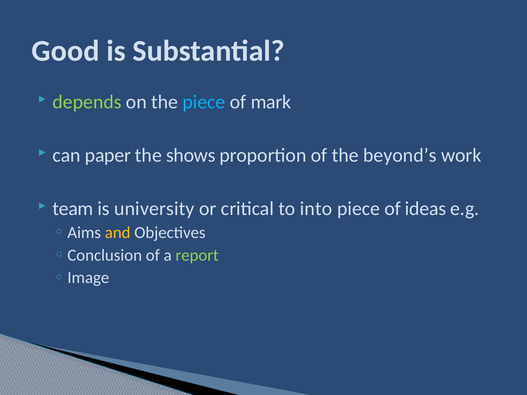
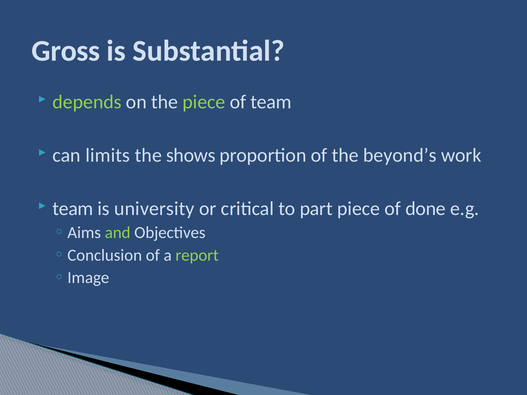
Good: Good -> Gross
piece at (204, 102) colour: light blue -> light green
of mark: mark -> team
paper: paper -> limits
into: into -> part
ideas: ideas -> done
and colour: yellow -> light green
